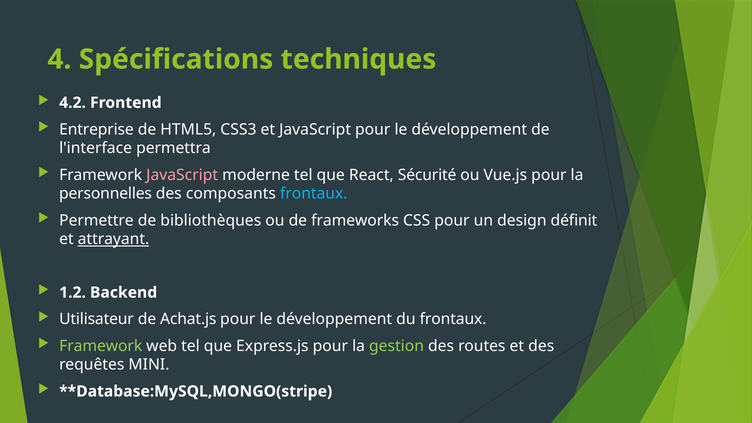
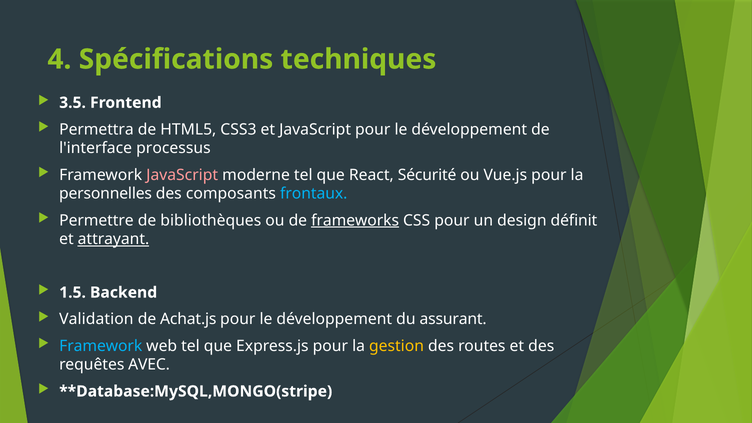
4.2: 4.2 -> 3.5
Entreprise: Entreprise -> Permettra
permettra: permettra -> processus
frameworks underline: none -> present
1.2: 1.2 -> 1.5
Utilisateur: Utilisateur -> Validation
du frontaux: frontaux -> assurant
Framework at (101, 346) colour: light green -> light blue
gestion colour: light green -> yellow
MINI: MINI -> AVEC
